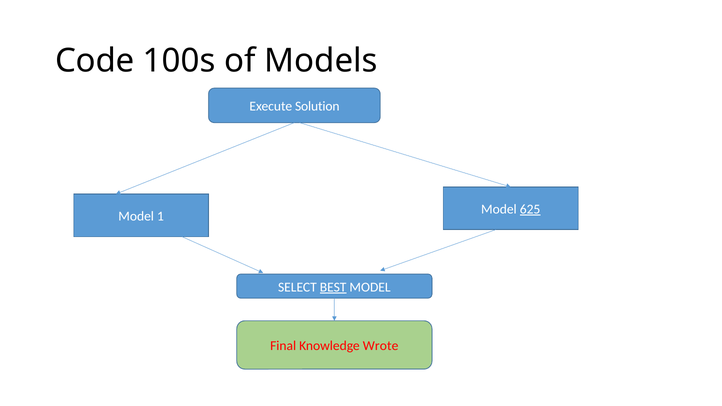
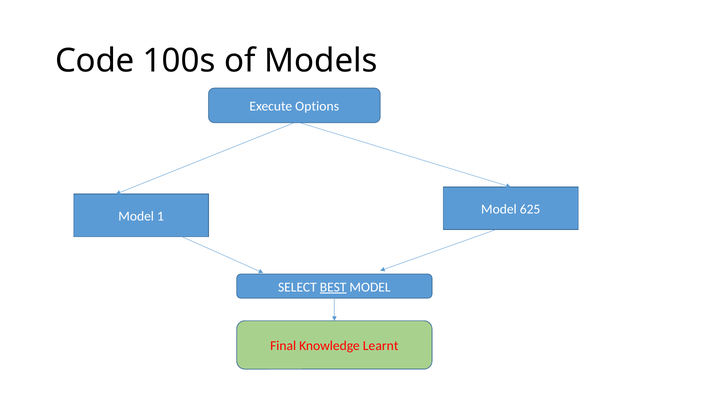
Solution: Solution -> Options
625 underline: present -> none
Wrote: Wrote -> Learnt
